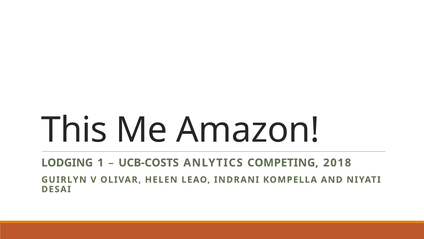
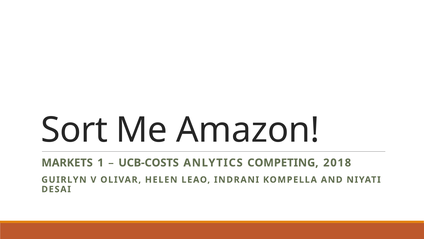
This: This -> Sort
LODGING: LODGING -> MARKETS
